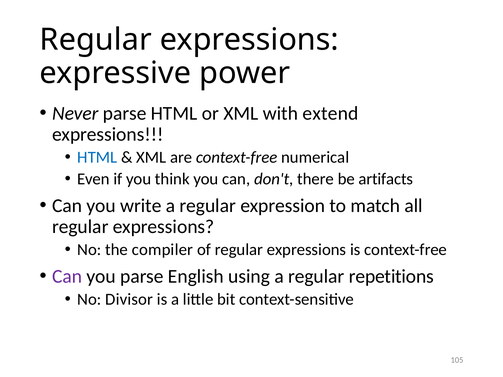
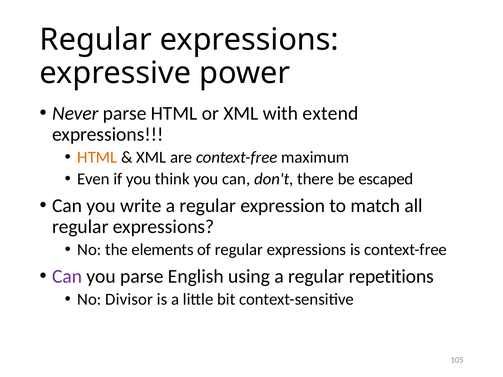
HTML at (97, 158) colour: blue -> orange
numerical: numerical -> maximum
artifacts: artifacts -> escaped
compiler: compiler -> elements
